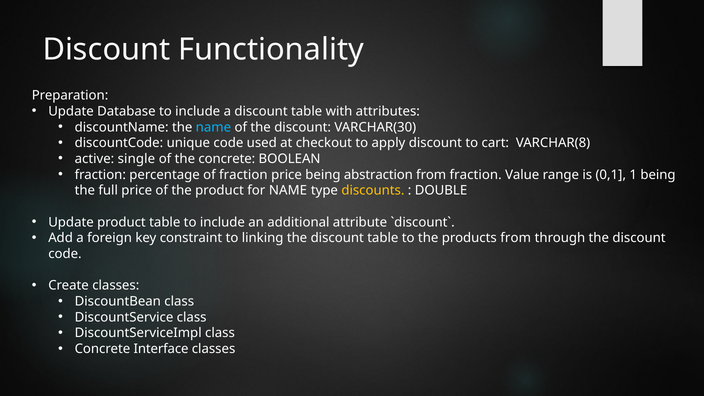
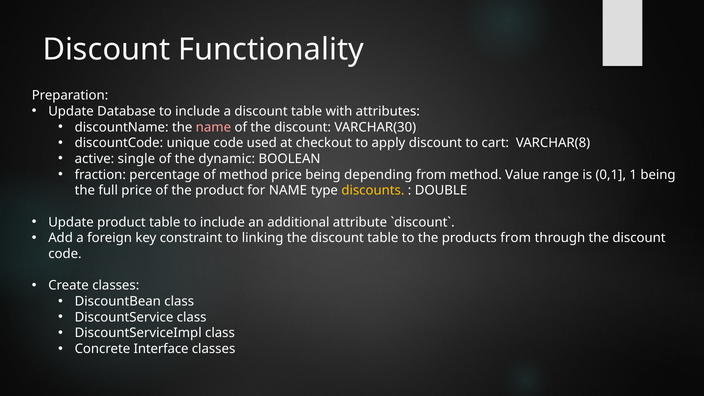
name at (213, 127) colour: light blue -> pink
the concrete: concrete -> dynamic
of fraction: fraction -> method
abstraction: abstraction -> depending
from fraction: fraction -> method
